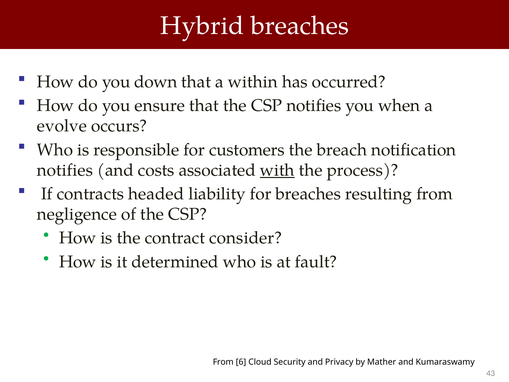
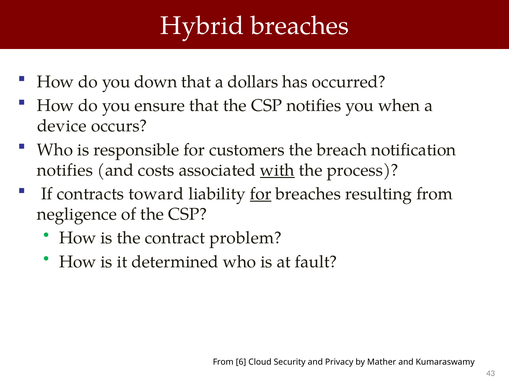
within: within -> dollars
evolve: evolve -> device
headed: headed -> toward
for at (261, 194) underline: none -> present
consider: consider -> problem
